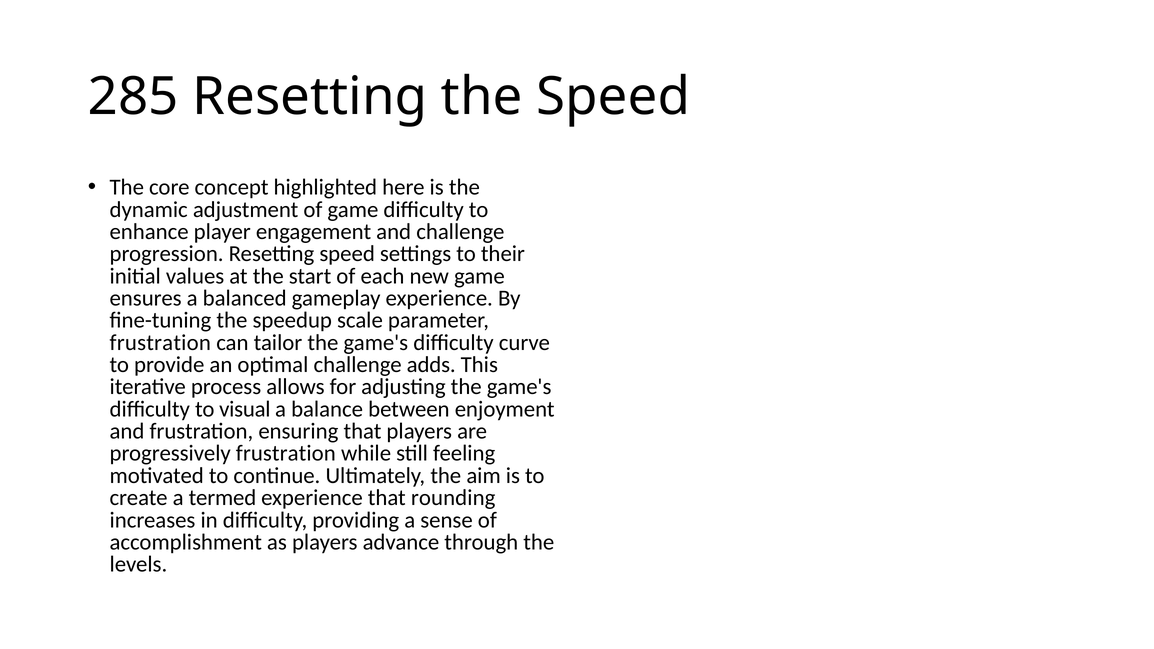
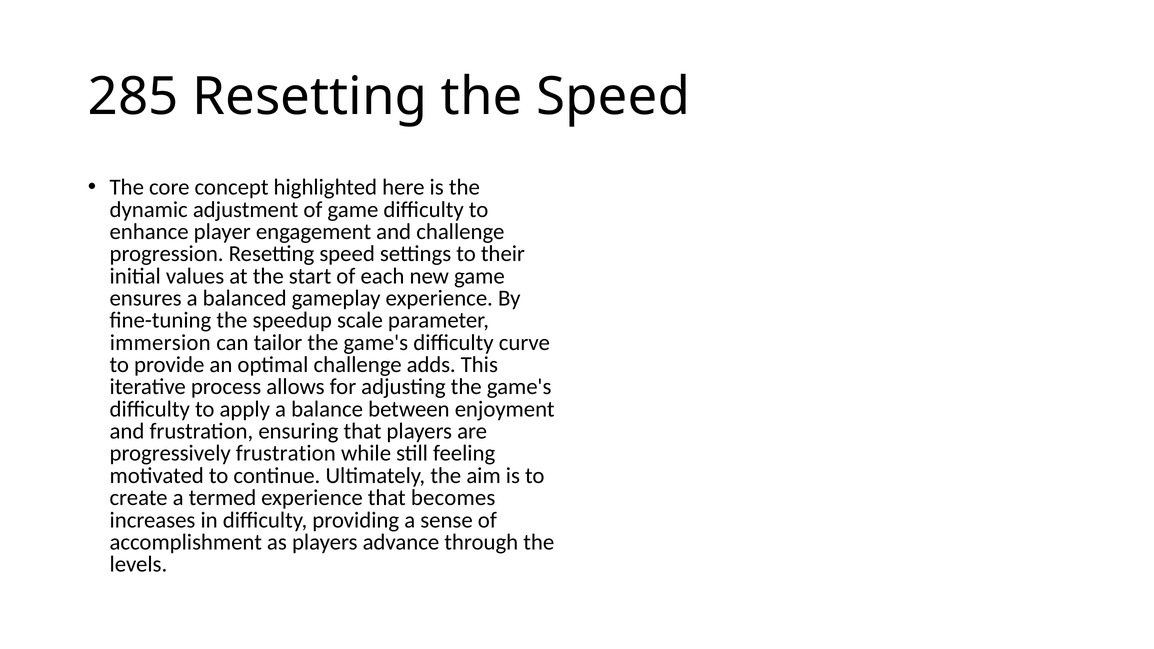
frustration at (160, 343): frustration -> immersion
visual: visual -> apply
rounding: rounding -> becomes
